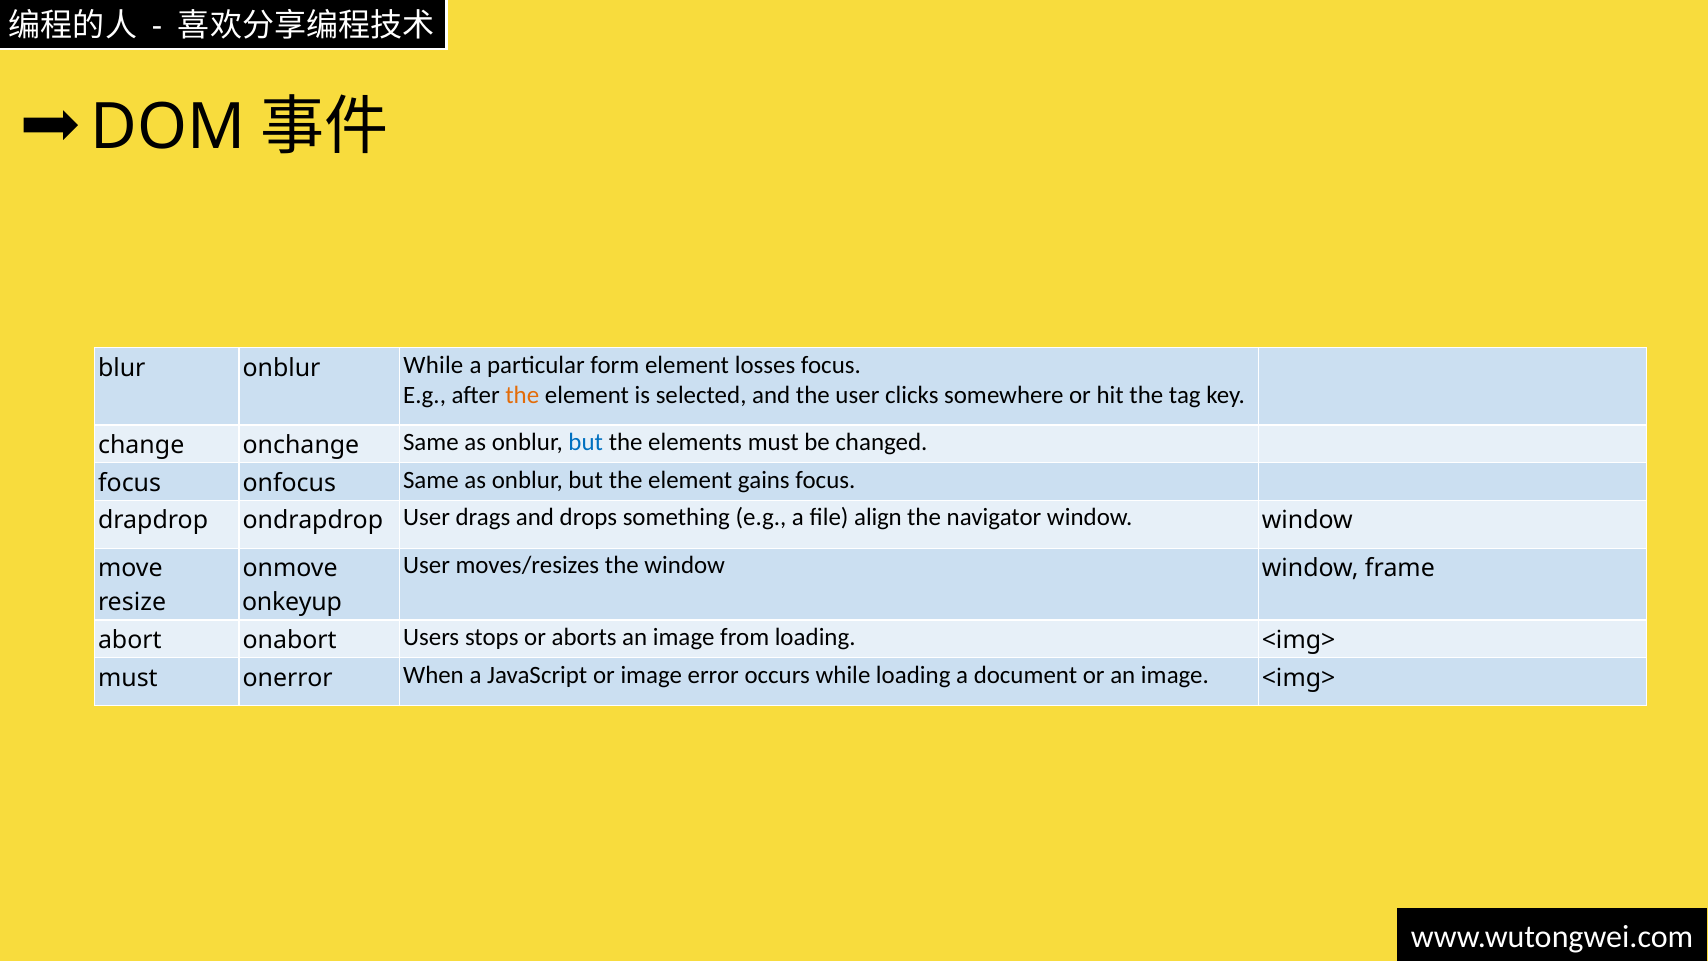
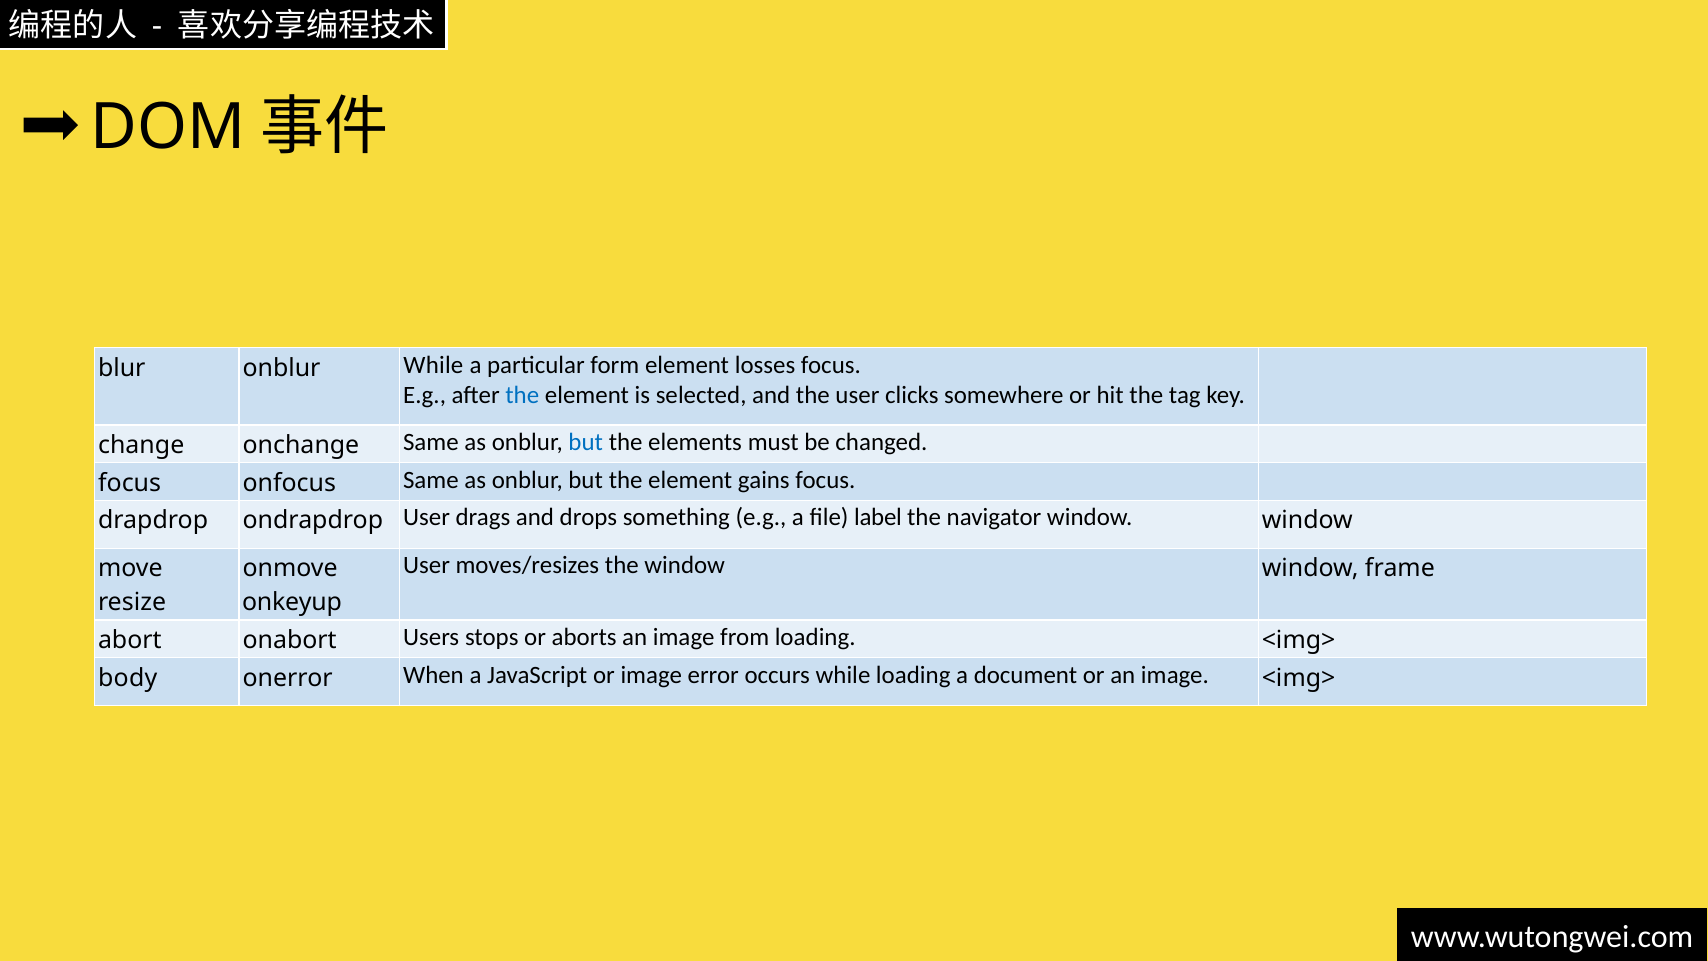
the at (522, 395) colour: orange -> blue
align: align -> label
must at (128, 678): must -> body
